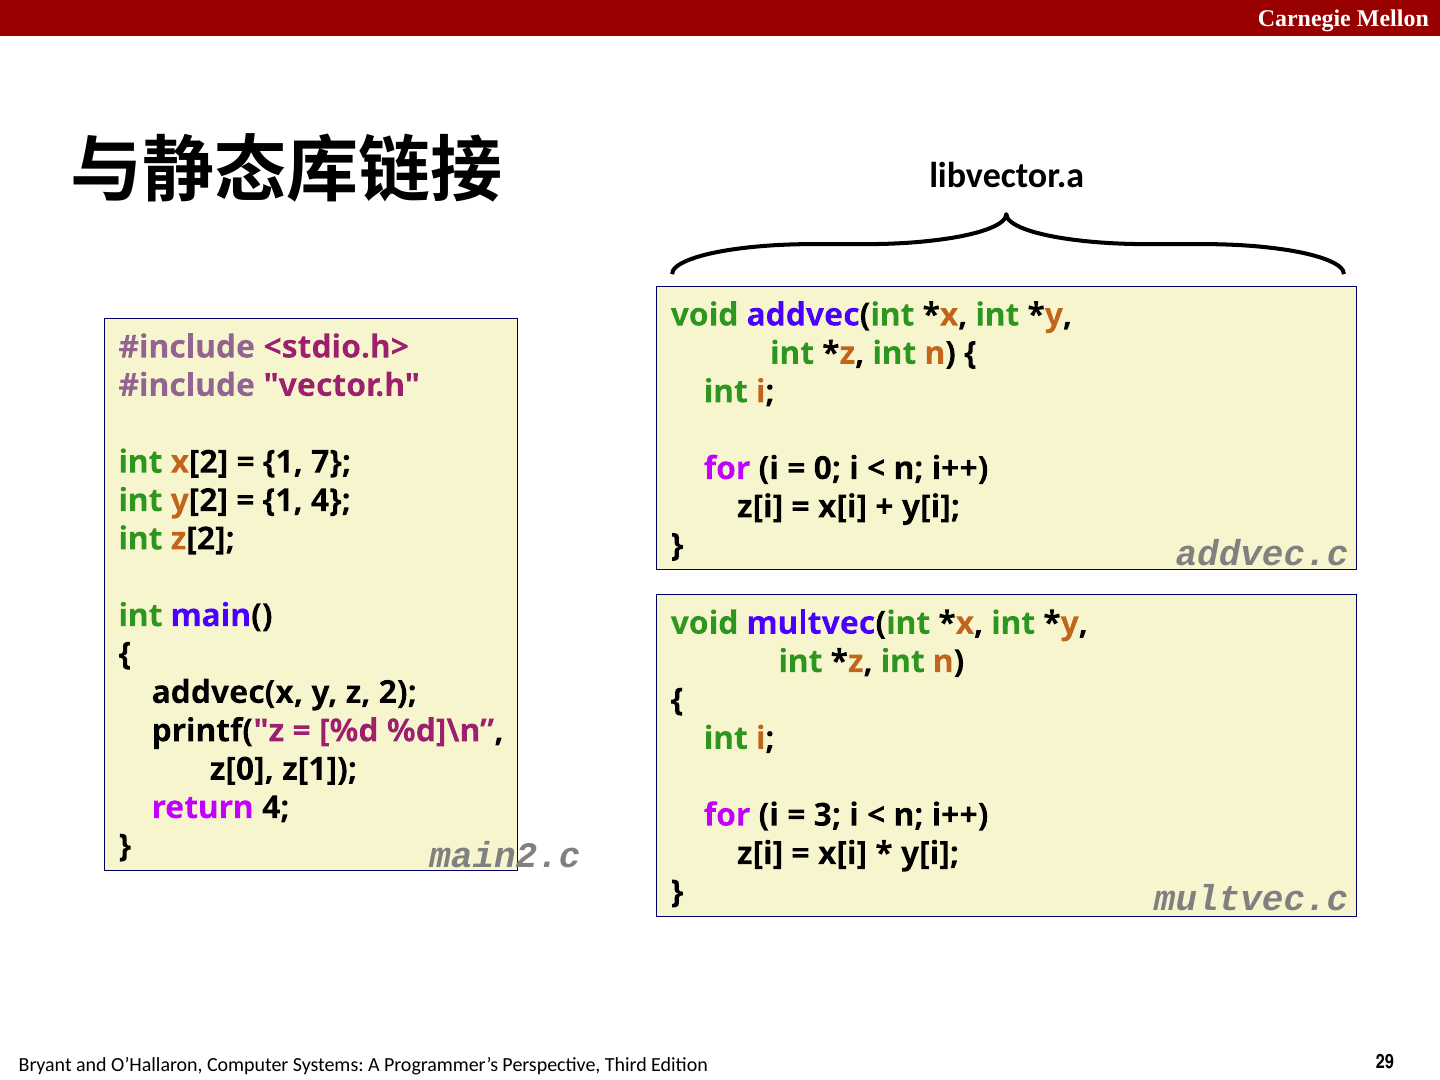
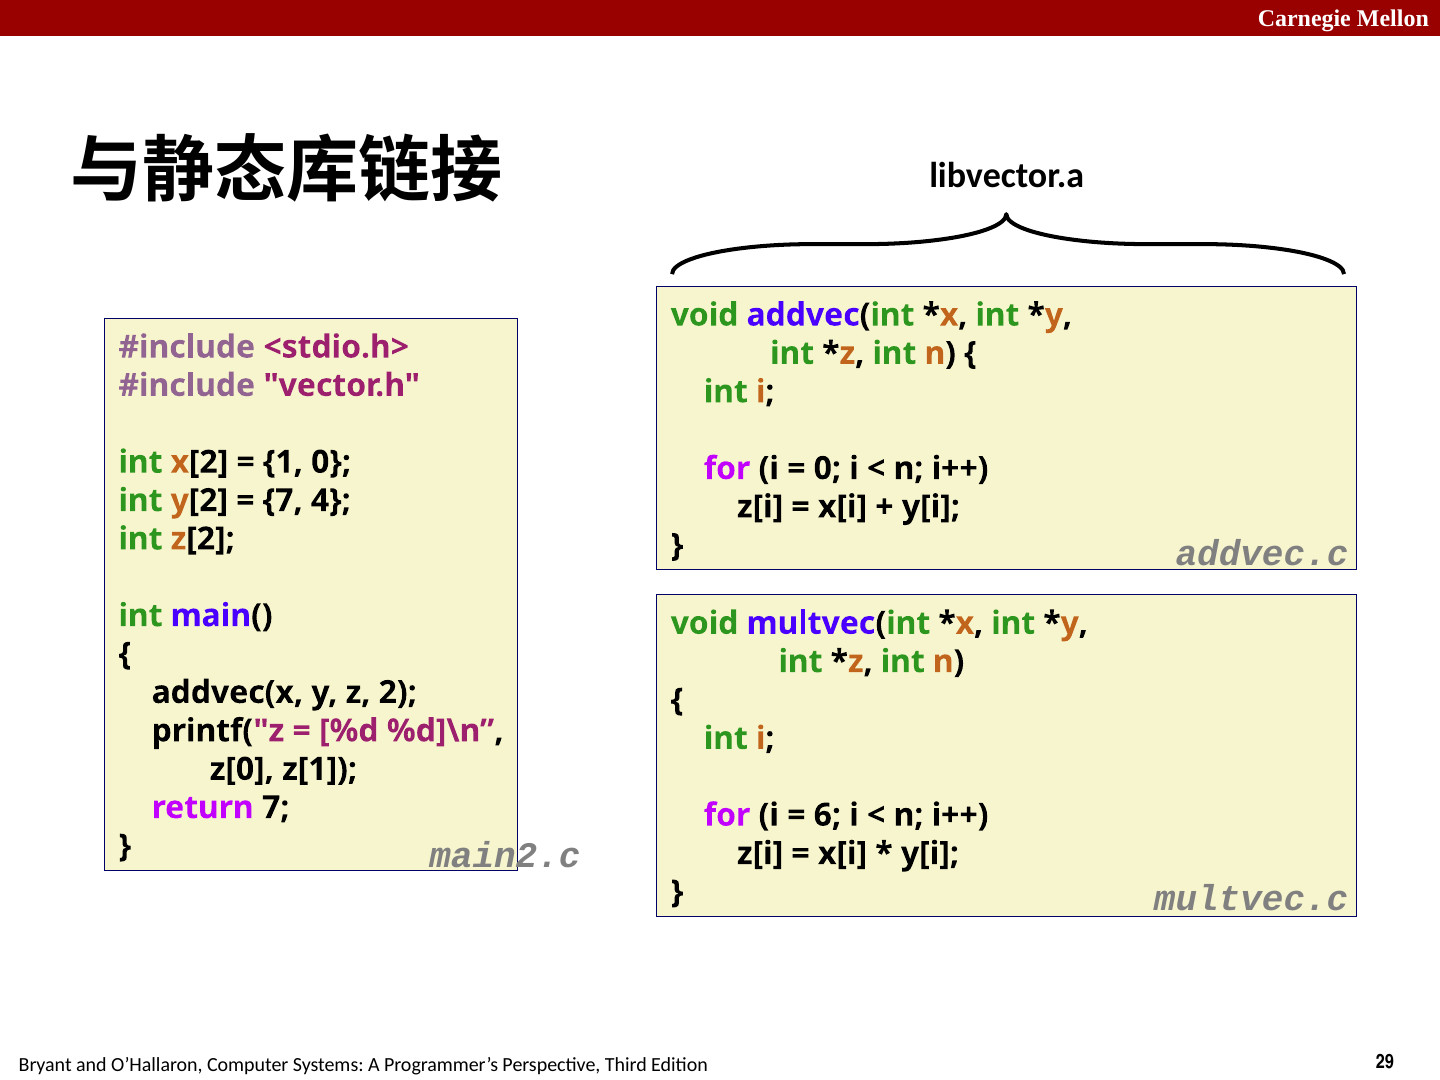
1 7: 7 -> 0
1 at (283, 501): 1 -> 7
return 4: 4 -> 7
3: 3 -> 6
